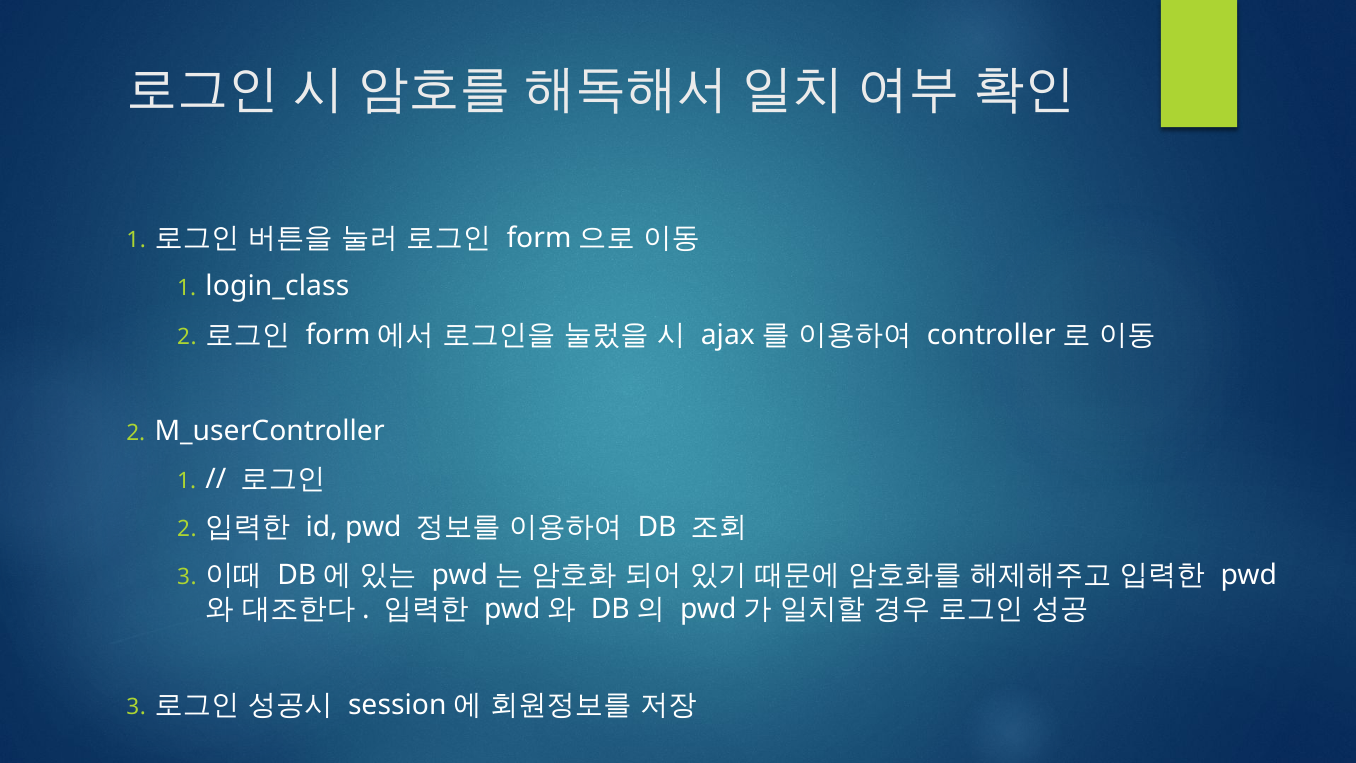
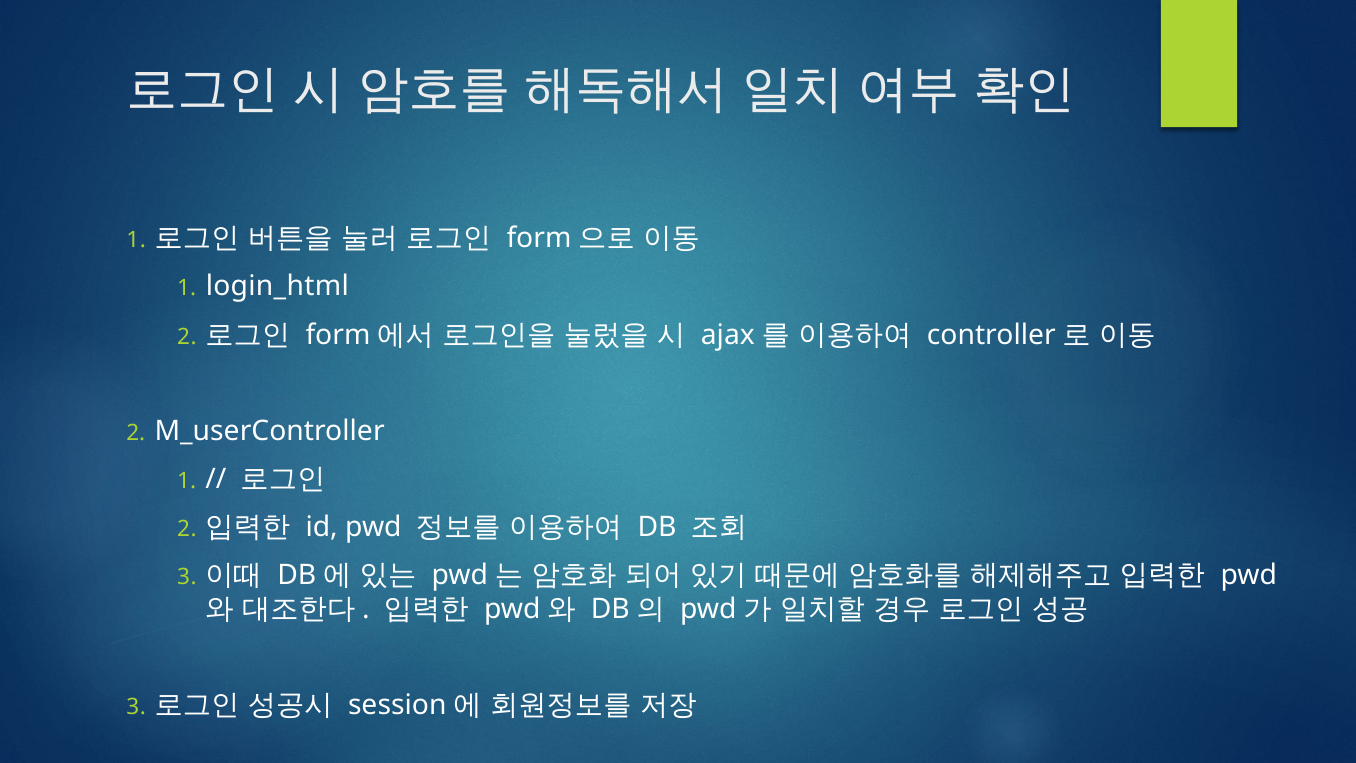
login_class: login_class -> login_html
